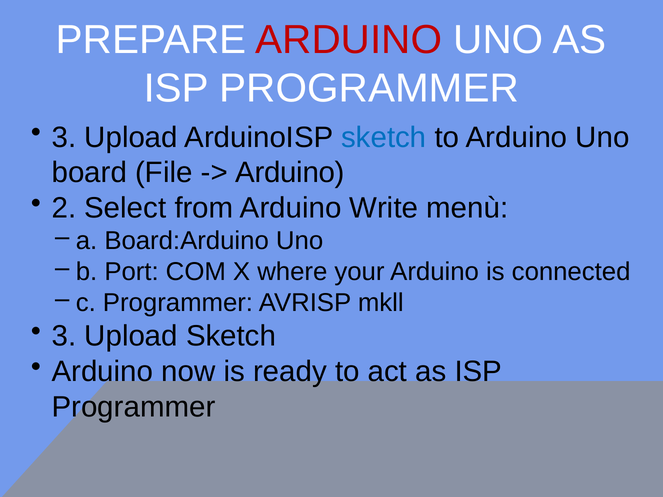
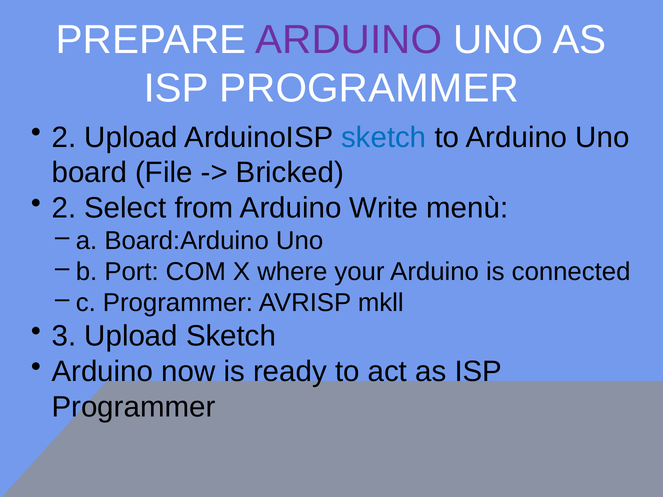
ARDUINO at (349, 40) colour: red -> purple
3 at (64, 137): 3 -> 2
Arduino at (290, 173): Arduino -> Bricked
